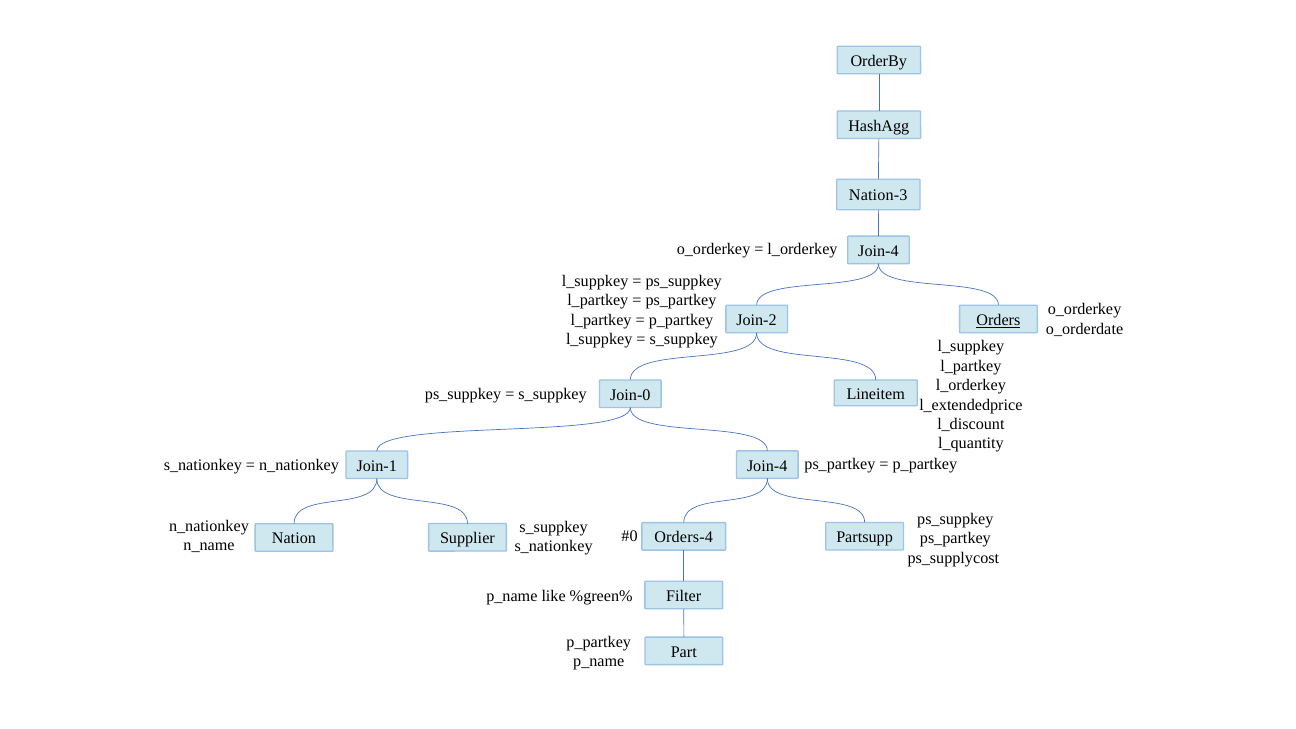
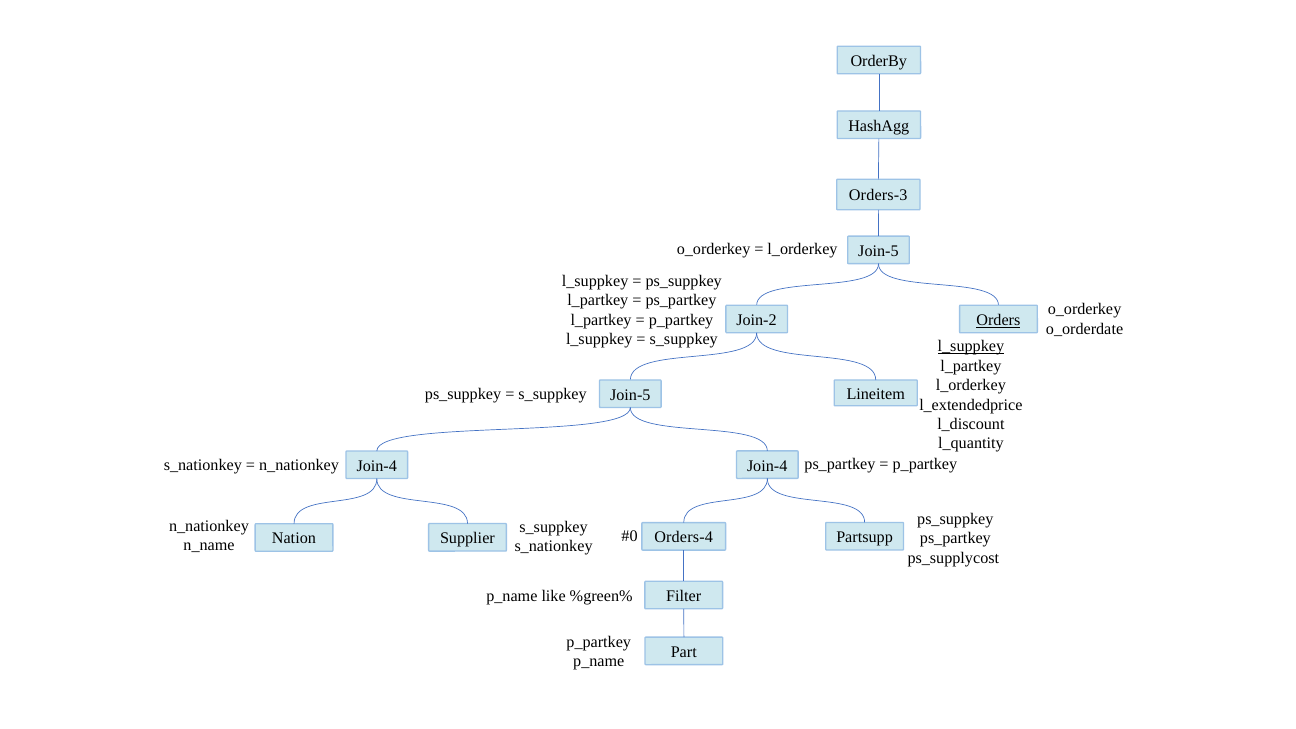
Nation-3: Nation-3 -> Orders-3
Join-4 at (878, 251): Join-4 -> Join-5
l_suppkey at (971, 346) underline: none -> present
Join-0 at (630, 395): Join-0 -> Join-5
Join-1 at (377, 466): Join-1 -> Join-4
